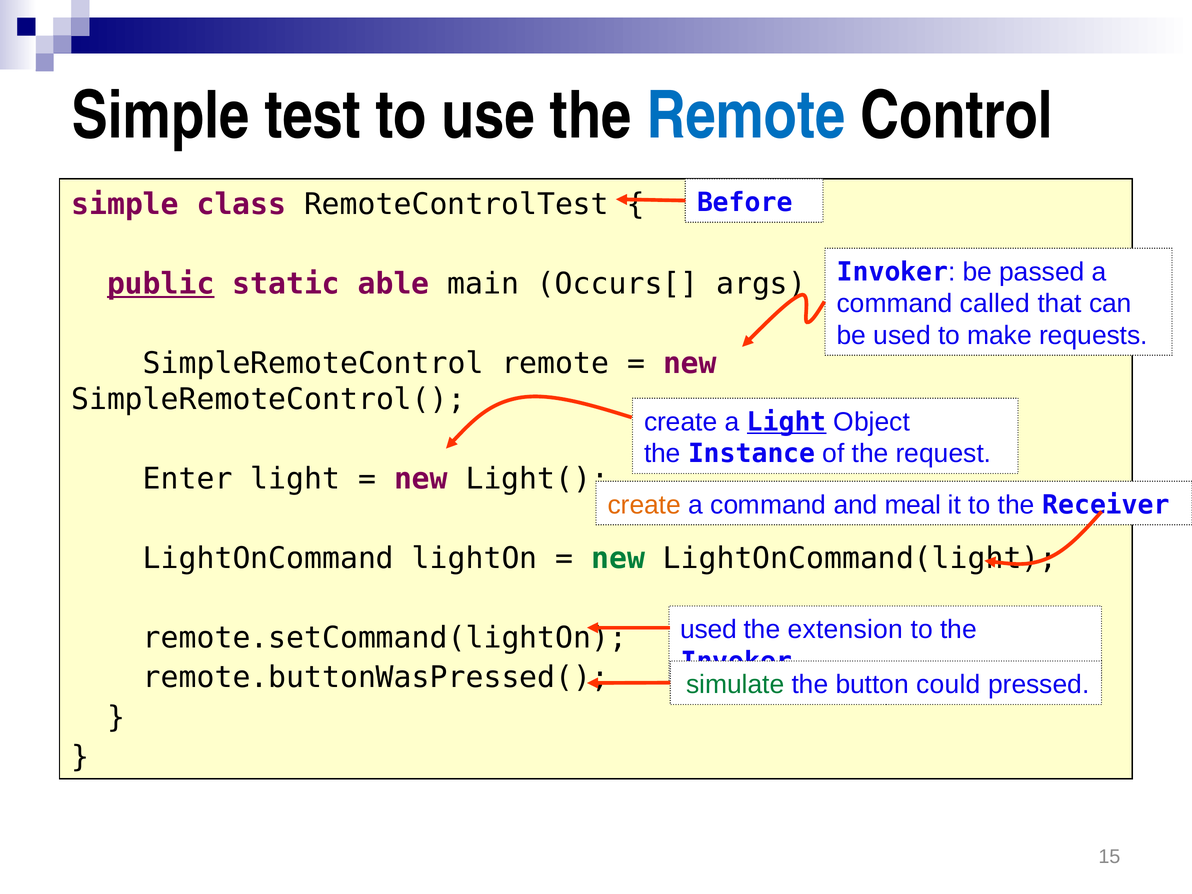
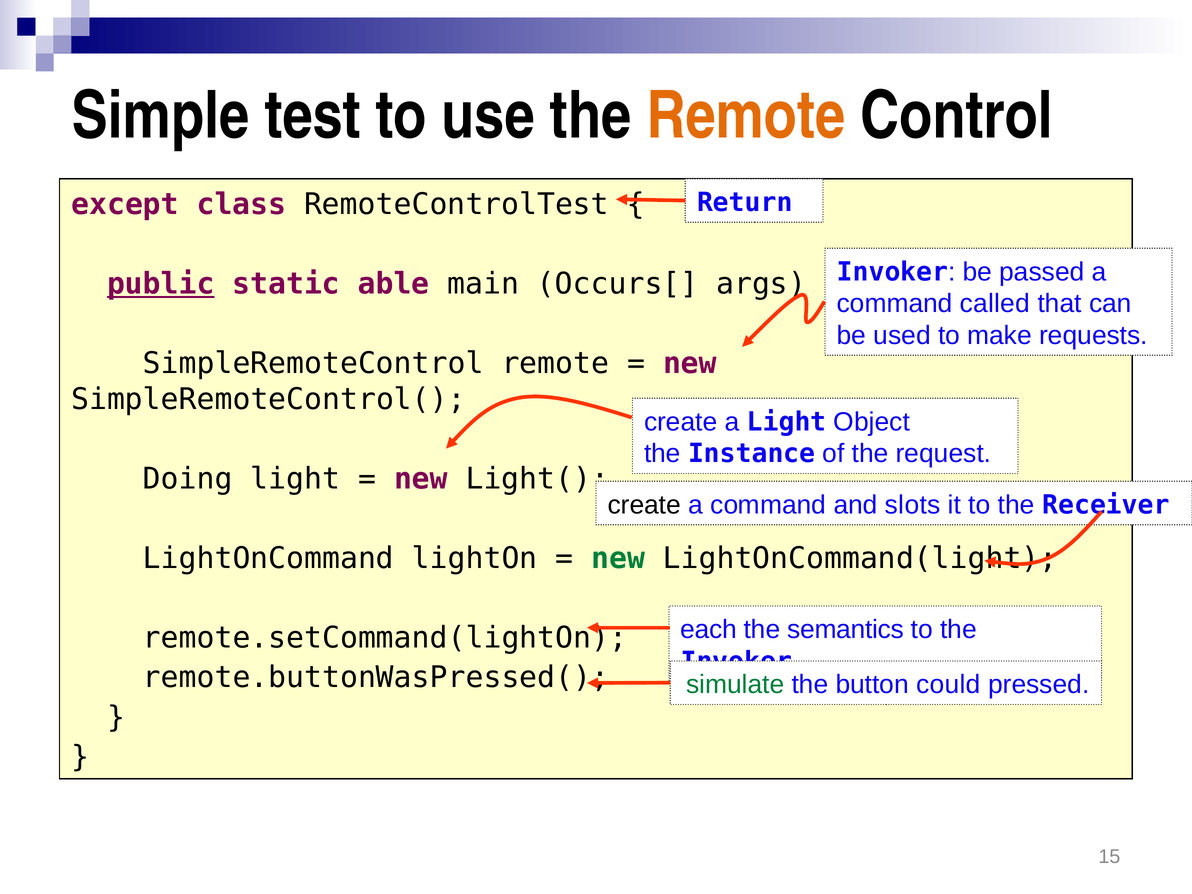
Remote at (746, 116) colour: blue -> orange
Before: Before -> Return
simple at (125, 205): simple -> except
Light at (787, 422) underline: present -> none
Enter: Enter -> Doing
create at (644, 505) colour: orange -> black
meal: meal -> slots
used at (709, 630): used -> each
extension: extension -> semantics
